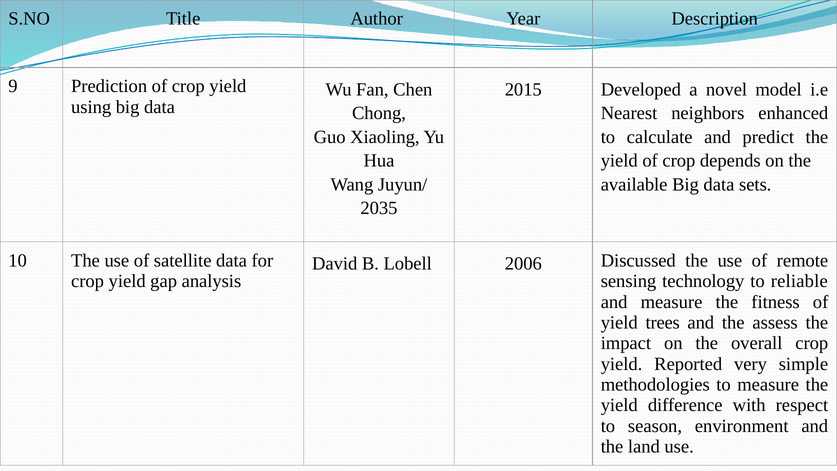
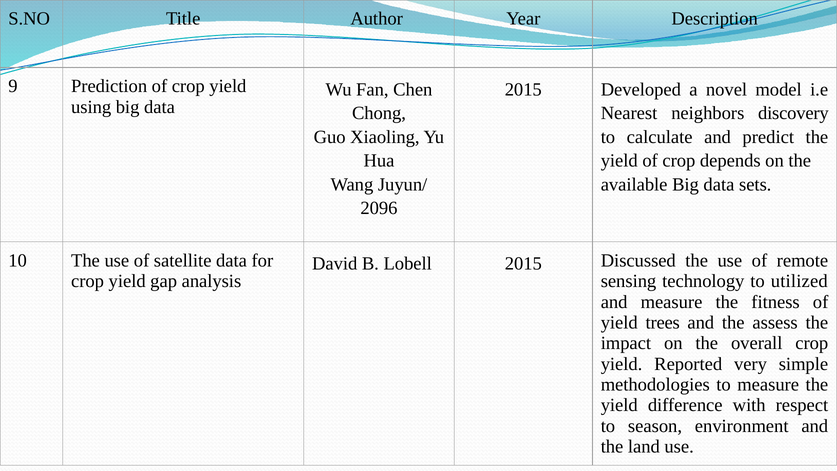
enhanced: enhanced -> discovery
2035: 2035 -> 2096
Lobell 2006: 2006 -> 2015
reliable: reliable -> utilized
